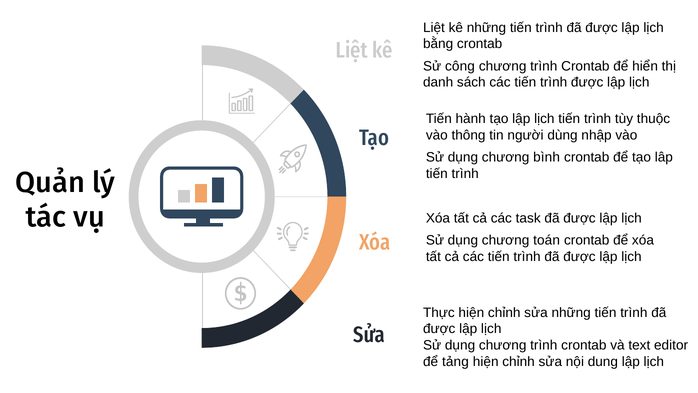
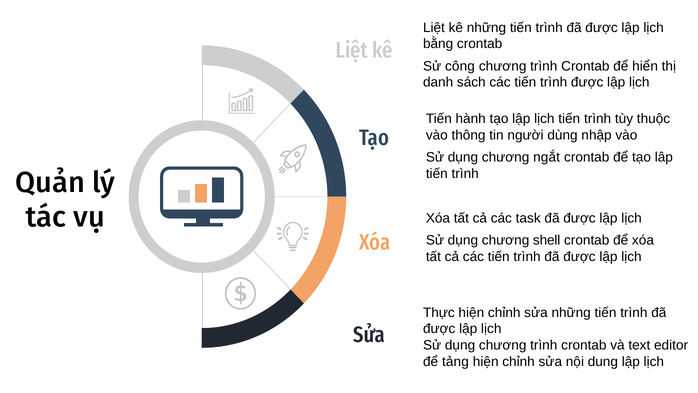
bình: bình -> ngắt
toán: toán -> shell
